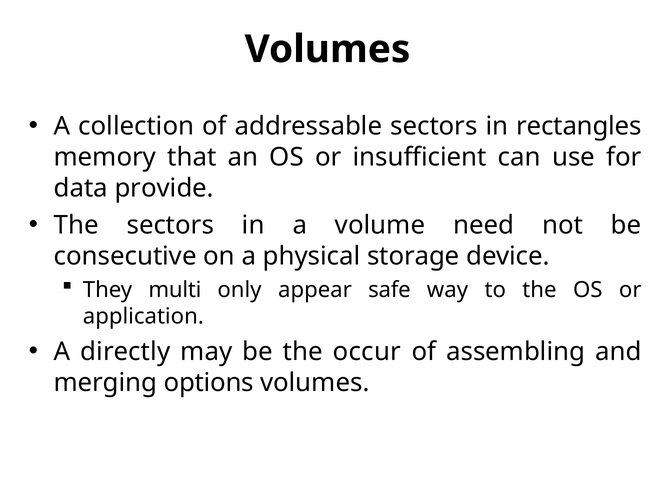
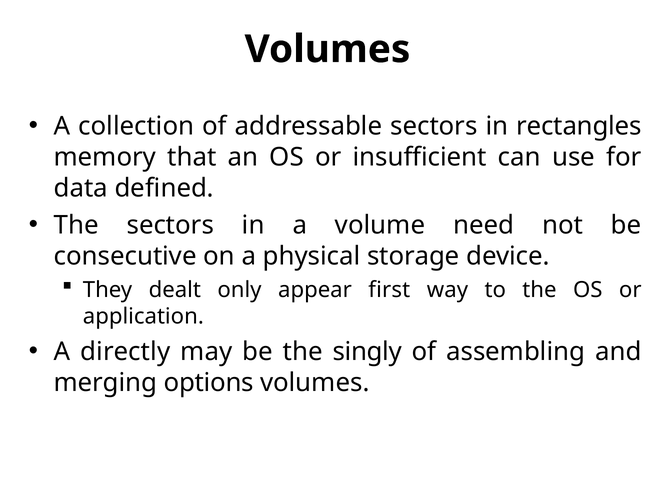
provide: provide -> defined
multi: multi -> dealt
safe: safe -> first
occur: occur -> singly
